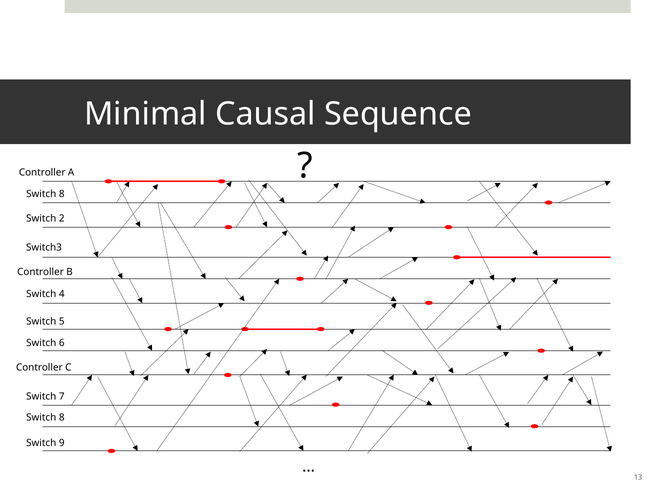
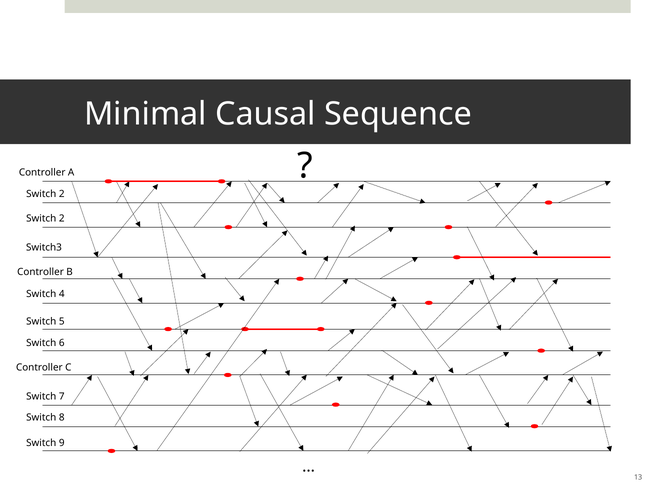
8 at (62, 194): 8 -> 2
